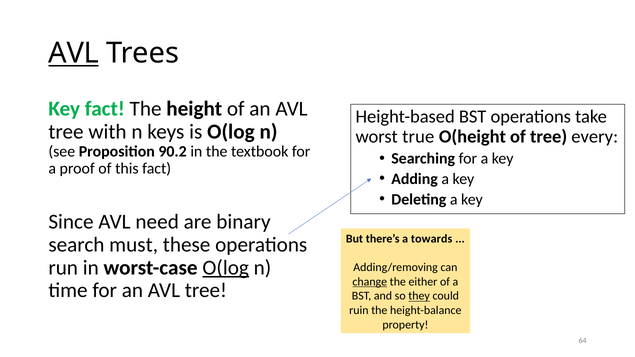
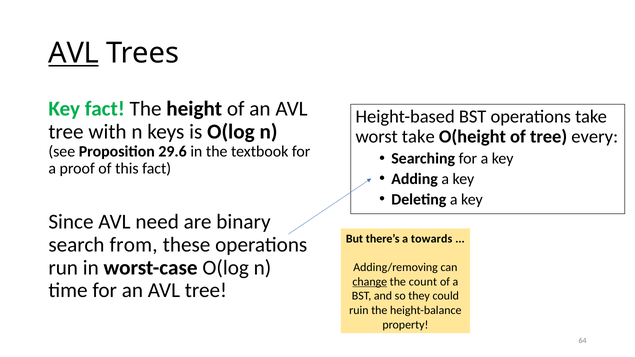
worst true: true -> take
90.2: 90.2 -> 29.6
must: must -> from
O(log at (226, 268) underline: present -> none
either: either -> count
they underline: present -> none
